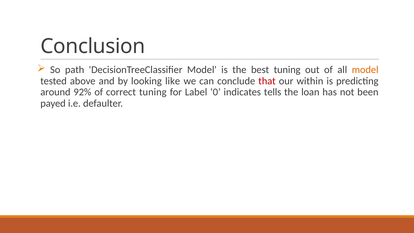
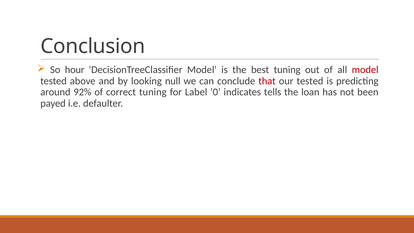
path: path -> hour
model at (365, 70) colour: orange -> red
like: like -> null
our within: within -> tested
